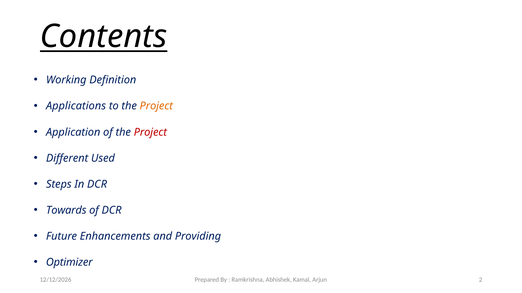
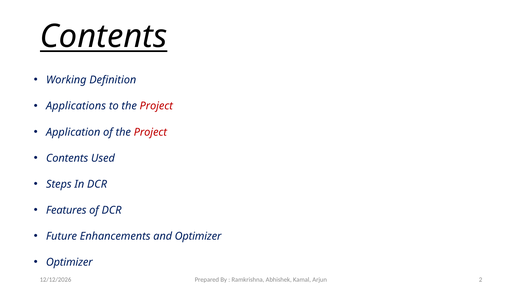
Project at (156, 106) colour: orange -> red
Different at (67, 158): Different -> Contents
Towards: Towards -> Features
and Providing: Providing -> Optimizer
